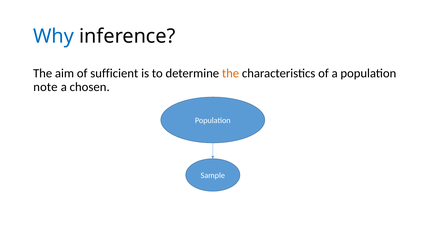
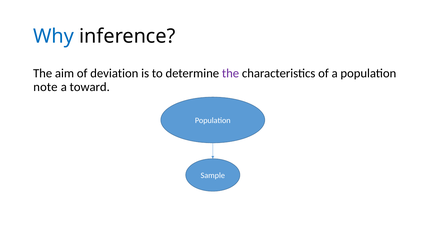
sufficient: sufficient -> deviation
the at (231, 73) colour: orange -> purple
chosen: chosen -> toward
